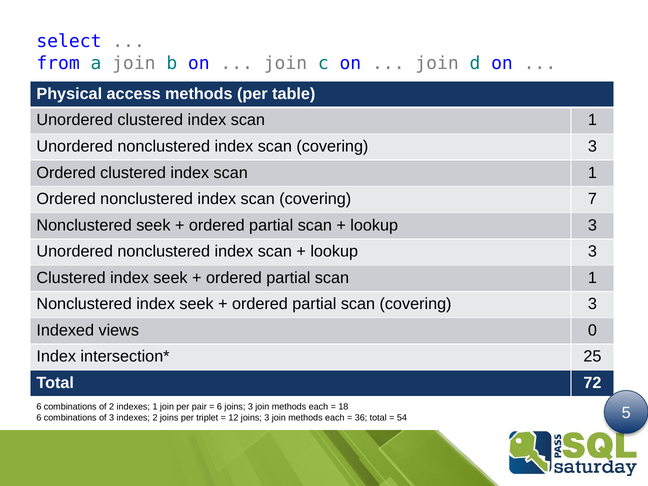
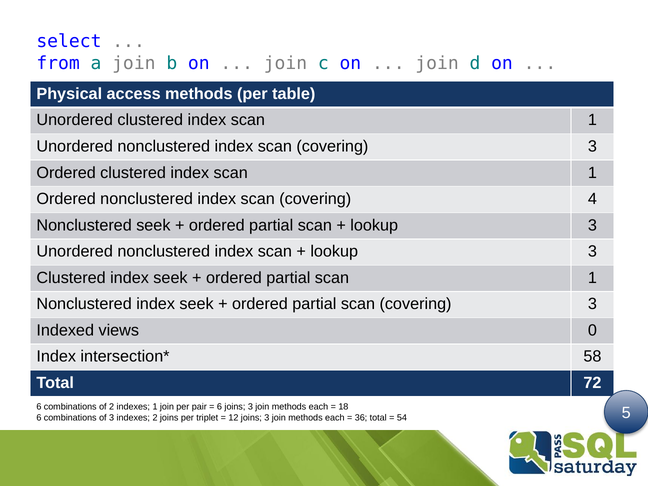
7: 7 -> 4
25: 25 -> 58
